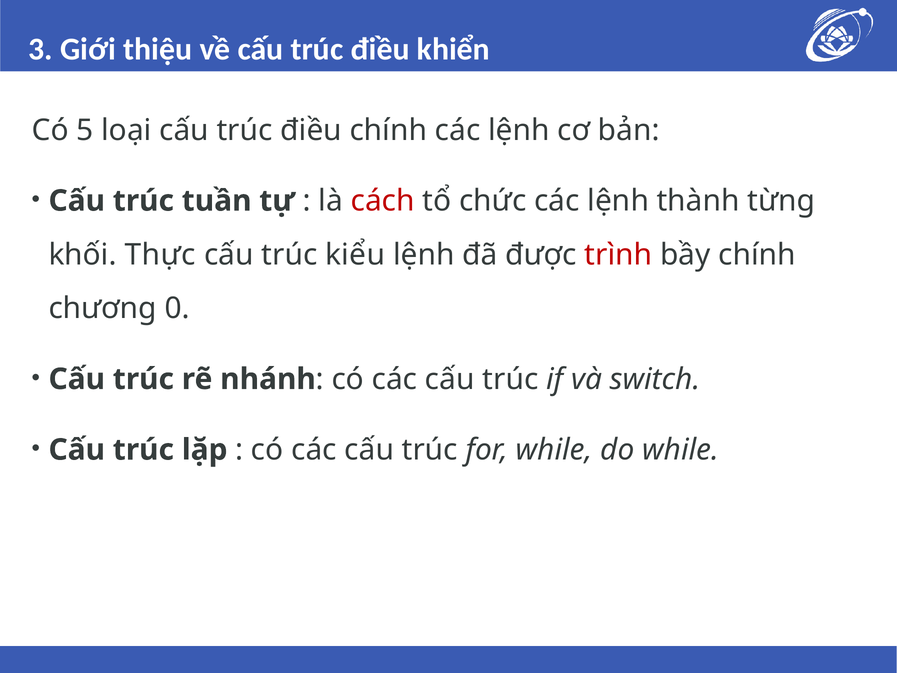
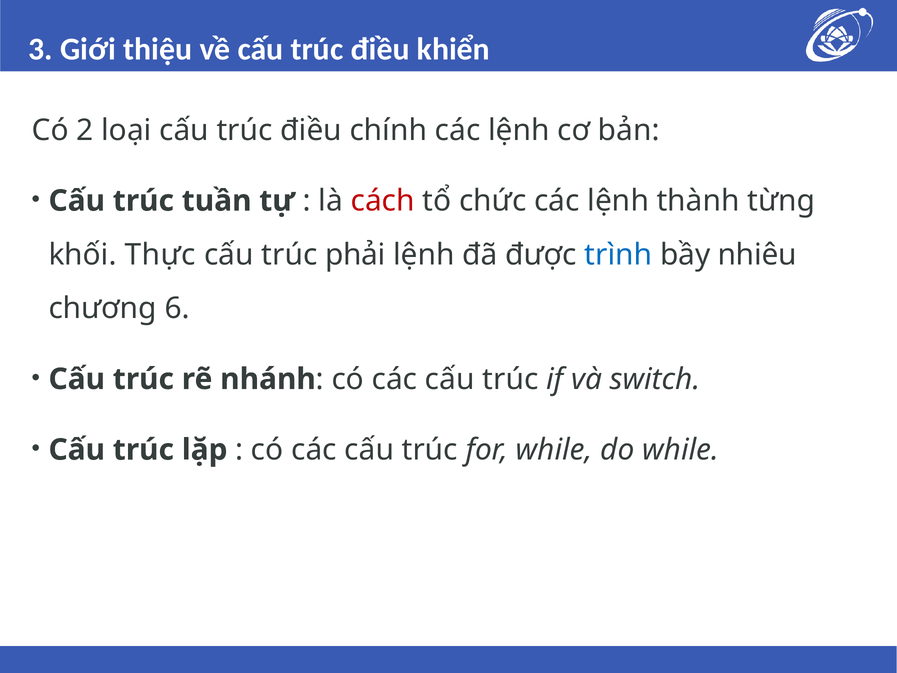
5: 5 -> 2
kiểu: kiểu -> phải
trình colour: red -> blue
bầy chính: chính -> nhiêu
0: 0 -> 6
